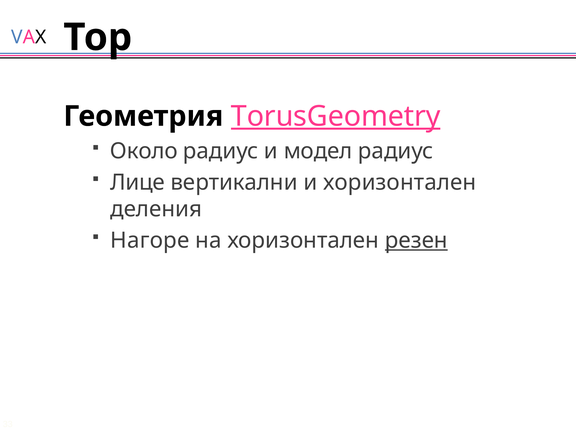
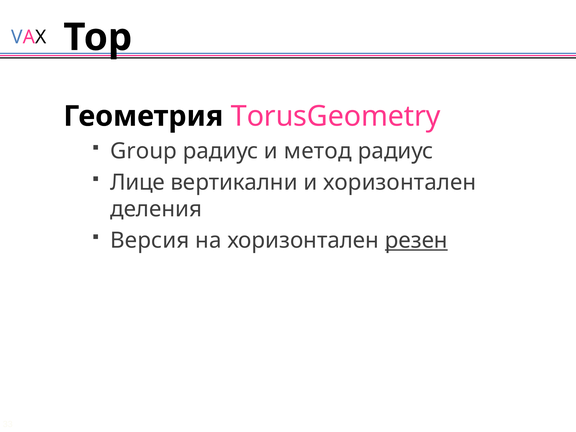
TorusGeometry underline: present -> none
Около: Около -> Group
модел: модел -> метод
Нагоре: Нагоре -> Версия
